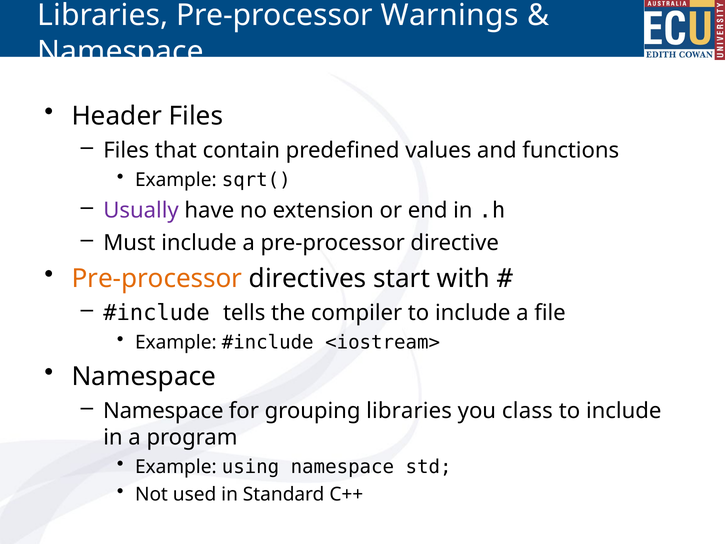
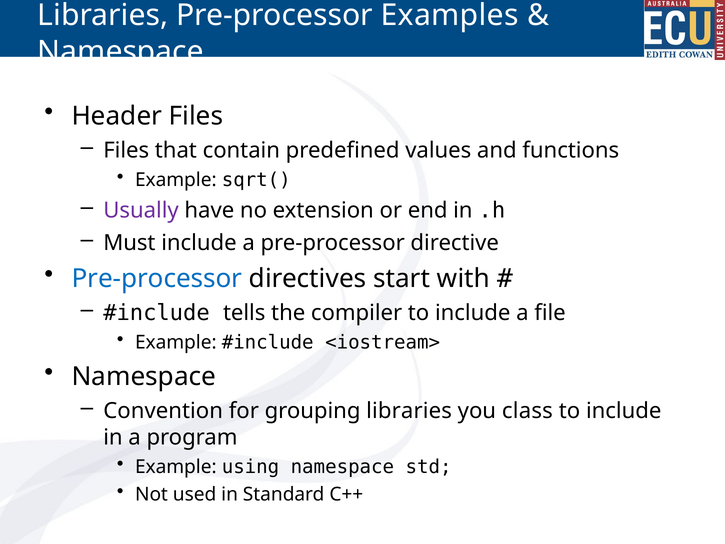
Warnings: Warnings -> Examples
Pre-processor at (157, 278) colour: orange -> blue
Namespace at (163, 411): Namespace -> Convention
